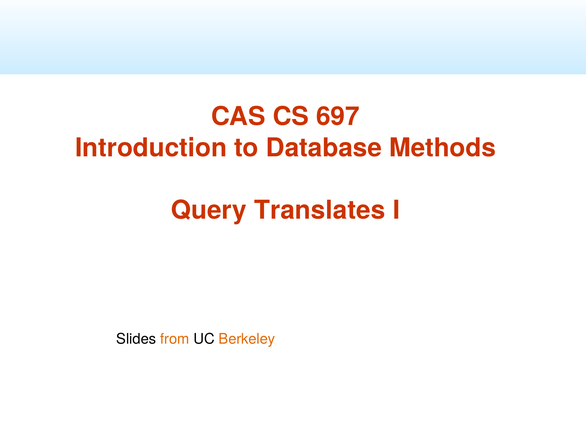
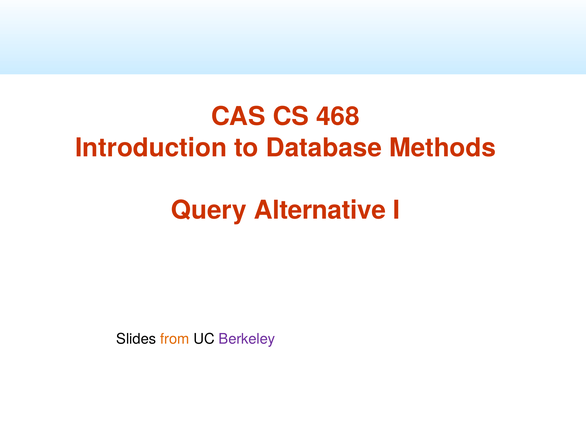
697: 697 -> 468
Translates: Translates -> Alternative
Berkeley colour: orange -> purple
